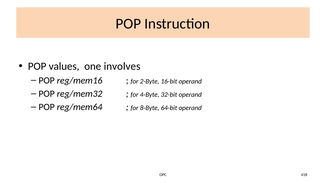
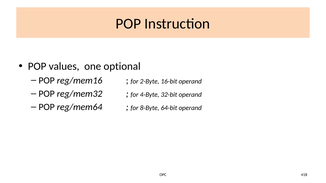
involves: involves -> optional
